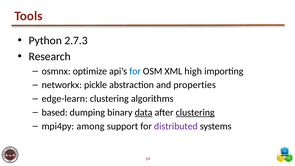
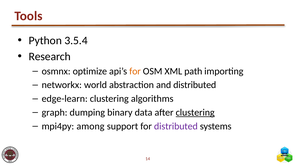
2.7.3: 2.7.3 -> 3.5.4
for at (135, 71) colour: blue -> orange
high: high -> path
pickle: pickle -> world
and properties: properties -> distributed
based: based -> graph
data underline: present -> none
